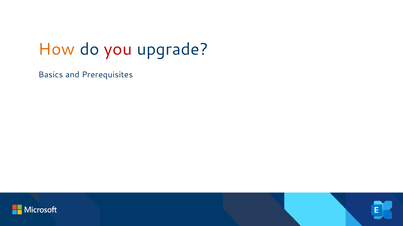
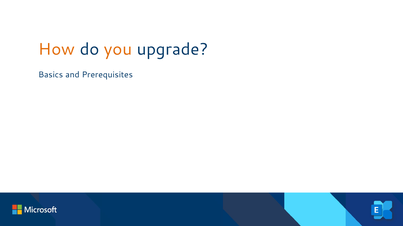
you colour: red -> orange
